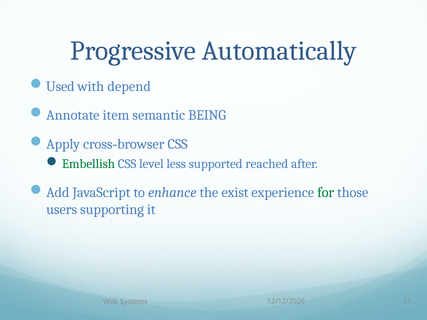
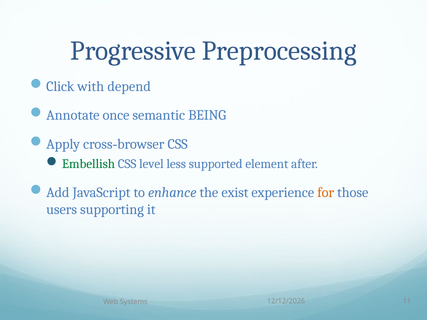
Automatically: Automatically -> Preprocessing
Used: Used -> Click
item: item -> once
reached: reached -> element
for colour: green -> orange
